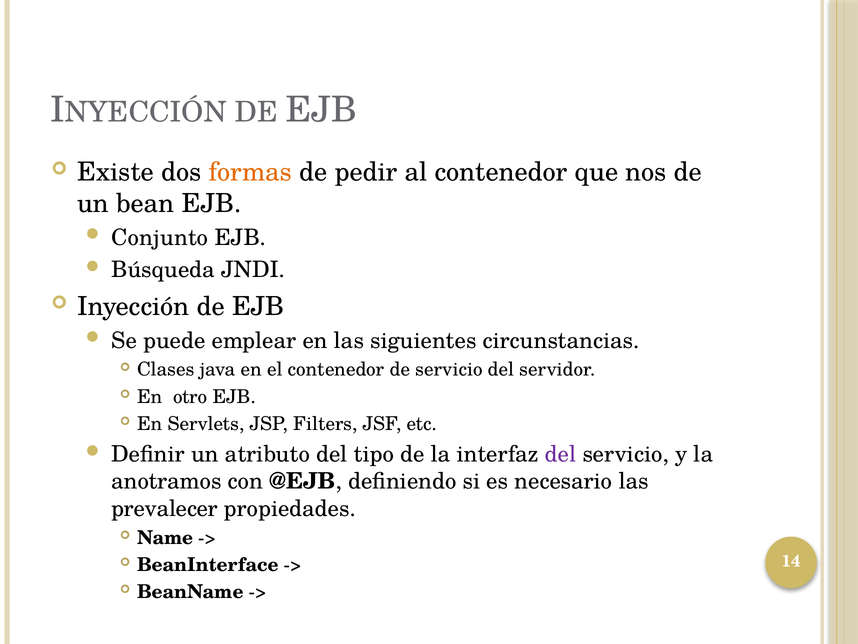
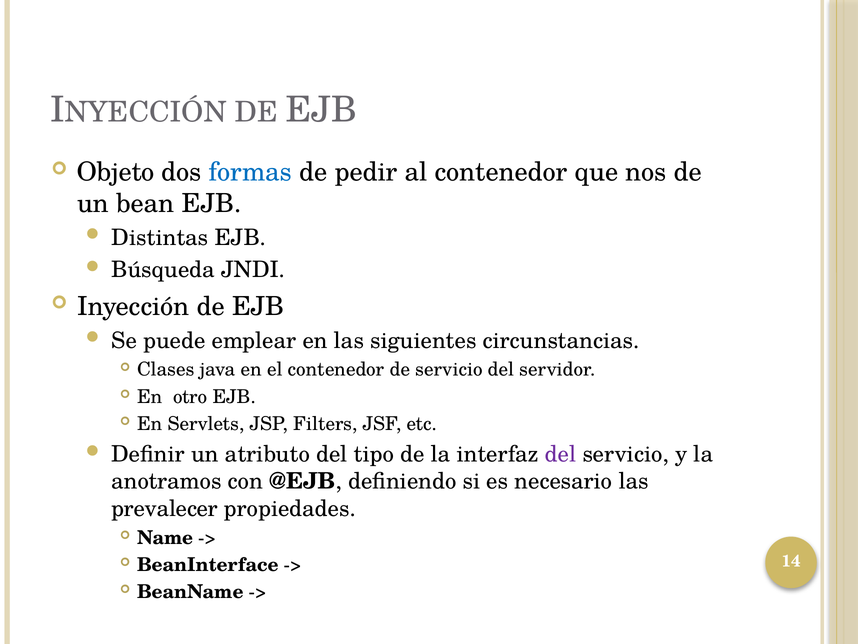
Existe: Existe -> Objeto
formas colour: orange -> blue
Conjunto: Conjunto -> Distintas
